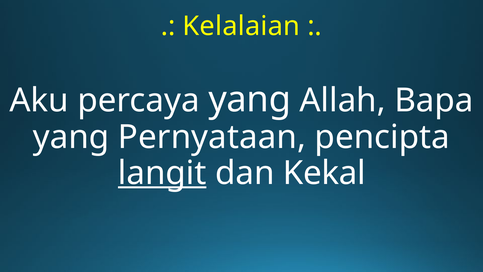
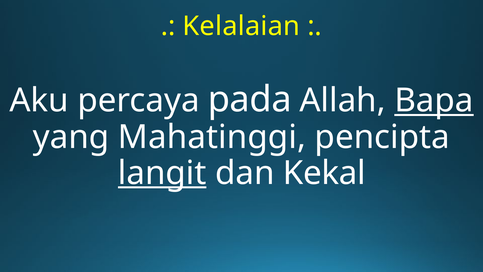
percaya yang: yang -> pada
Bapa underline: none -> present
Pernyataan: Pernyataan -> Mahatinggi
